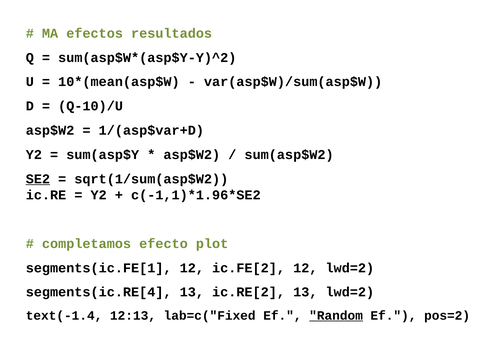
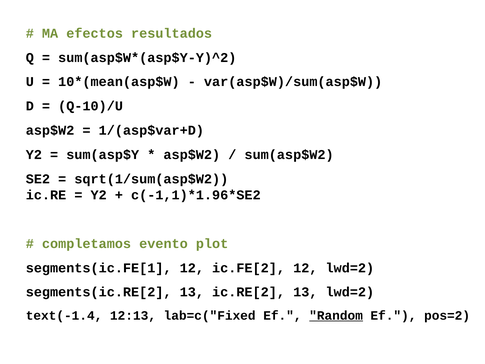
SE2 underline: present -> none
efecto: efecto -> evento
segments(ic.RE[4: segments(ic.RE[4 -> segments(ic.RE[2
